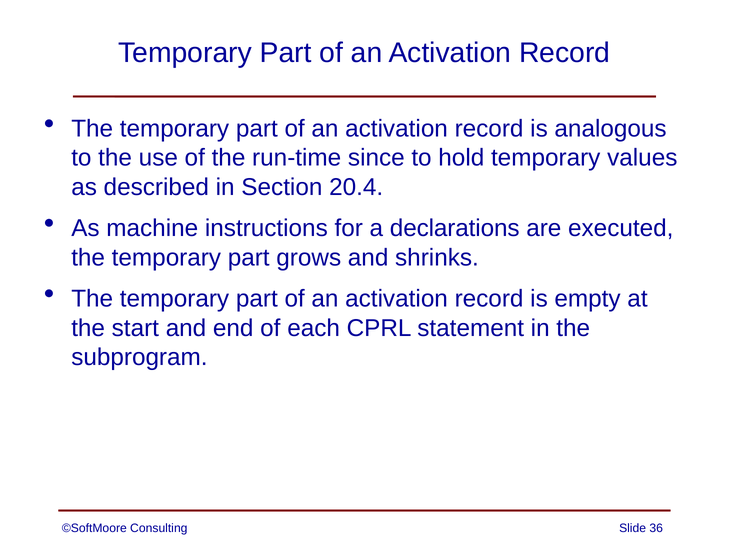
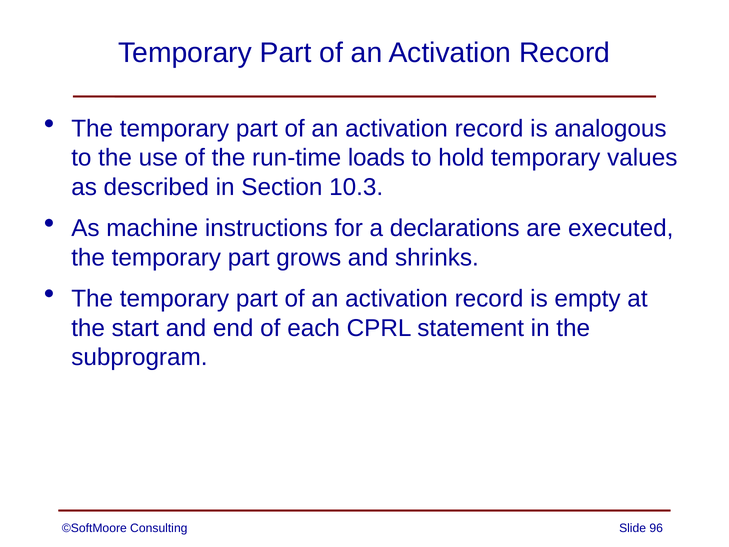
since: since -> loads
20.4: 20.4 -> 10.3
36: 36 -> 96
